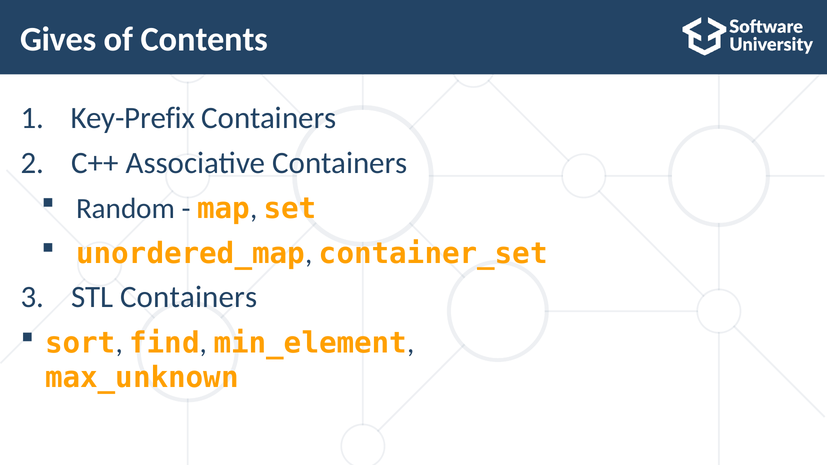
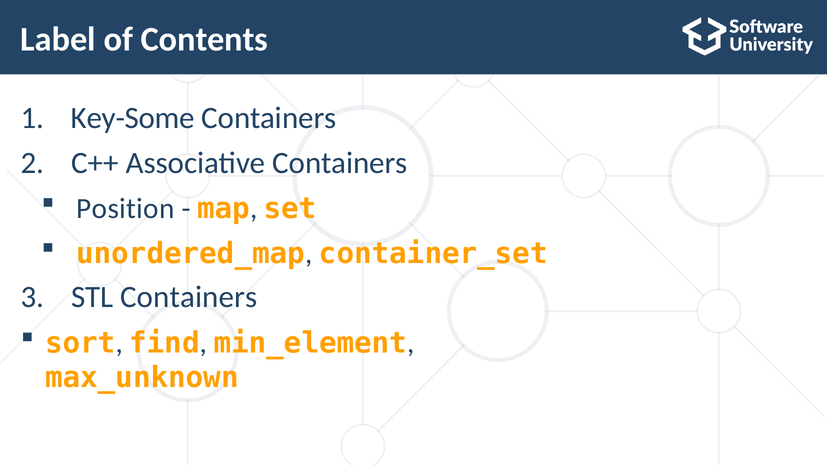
Gives: Gives -> Label
Key-Prefix: Key-Prefix -> Key-Some
Random: Random -> Position
